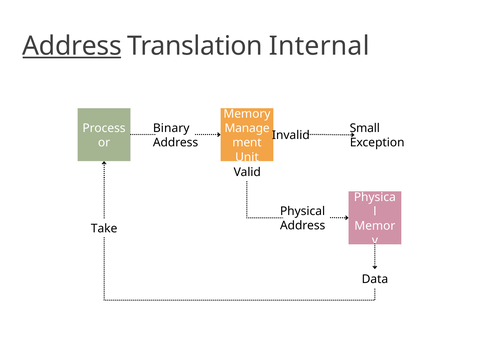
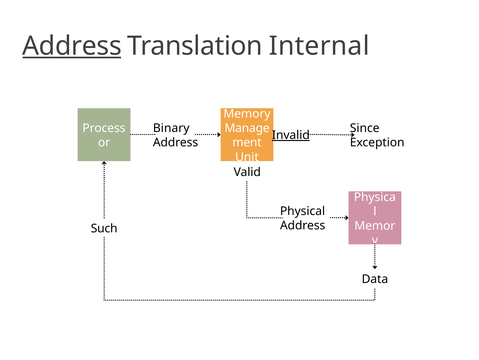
Small: Small -> Since
Invalid underline: none -> present
Take: Take -> Such
